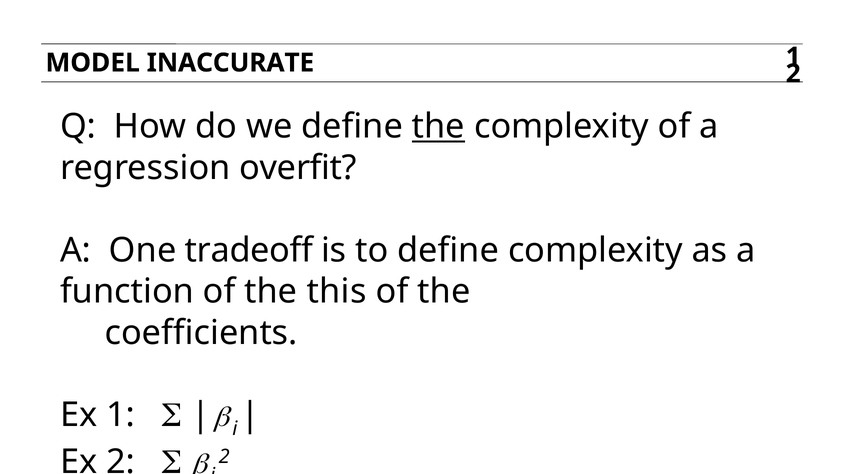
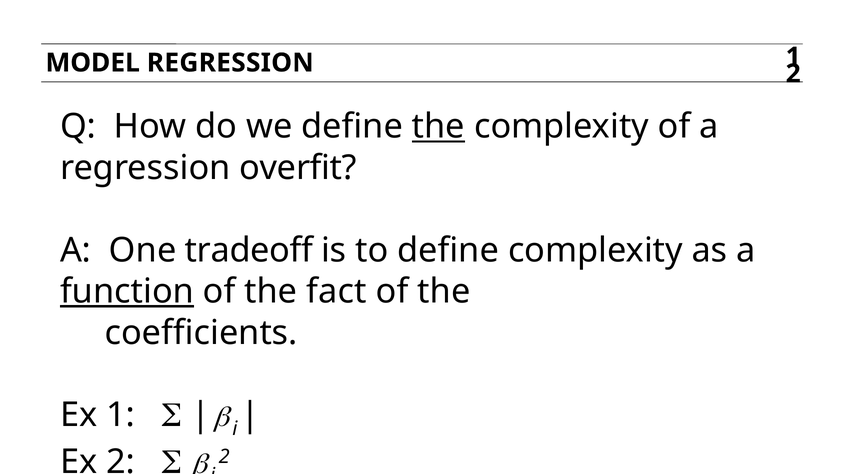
MODEL INACCURATE: INACCURATE -> REGRESSION
function underline: none -> present
this: this -> fact
